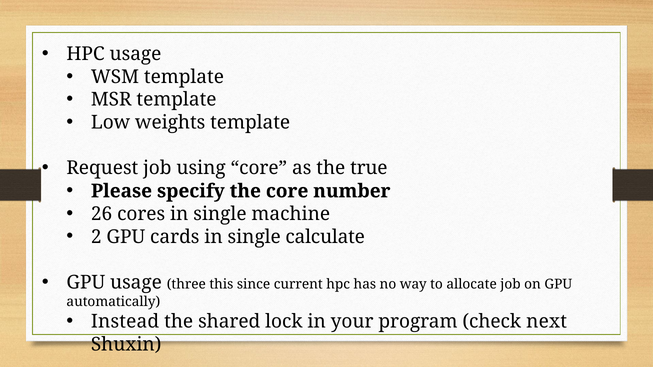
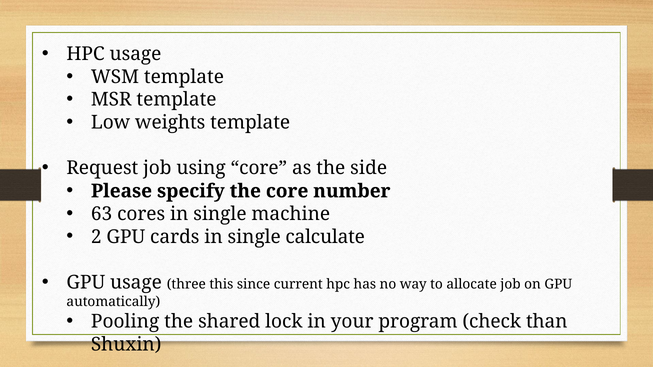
true: true -> side
26: 26 -> 63
Instead: Instead -> Pooling
next: next -> than
